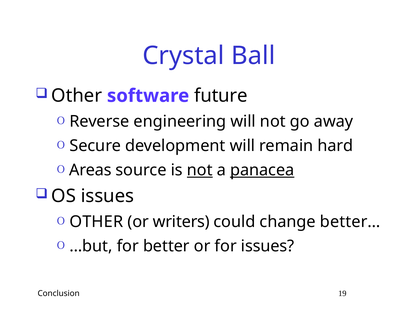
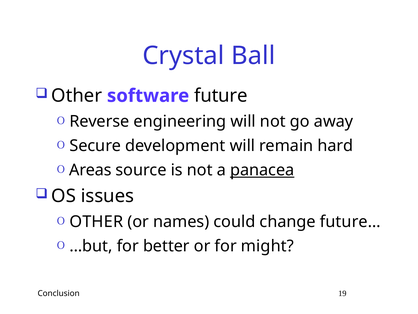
not at (200, 170) underline: present -> none
writers: writers -> names
better…: better… -> future…
for issues: issues -> might
